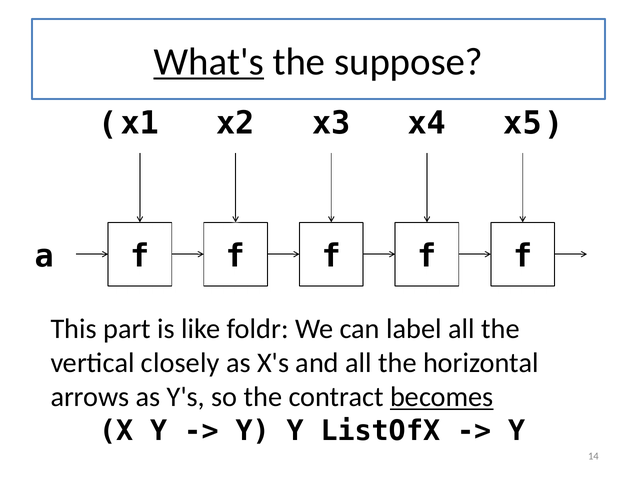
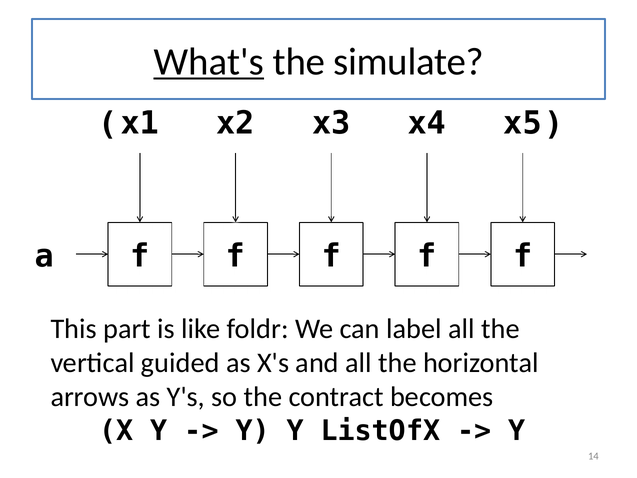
suppose: suppose -> simulate
closely: closely -> guided
becomes underline: present -> none
